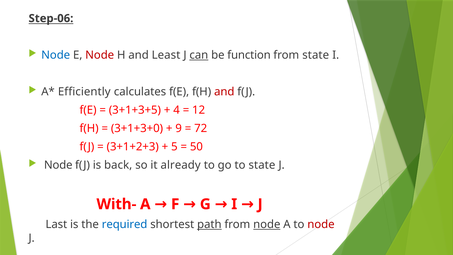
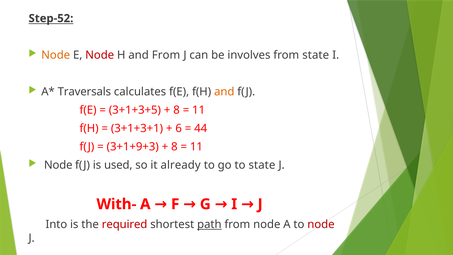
Step-06: Step-06 -> Step-52
Node at (56, 55) colour: blue -> orange
and Least: Least -> From
can underline: present -> none
function: function -> involves
Efficiently: Efficiently -> Traversals
and at (224, 92) colour: red -> orange
4 at (177, 110): 4 -> 8
12 at (199, 110): 12 -> 11
3+1+3+0: 3+1+3+0 -> 3+1+3+1
9: 9 -> 6
72: 72 -> 44
3+1+2+3: 3+1+2+3 -> 3+1+9+3
5 at (174, 147): 5 -> 8
50 at (196, 147): 50 -> 11
back: back -> used
Last: Last -> Into
required colour: blue -> red
node at (267, 224) underline: present -> none
